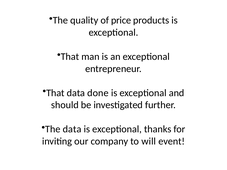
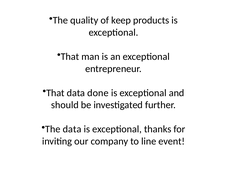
price: price -> keep
will: will -> line
